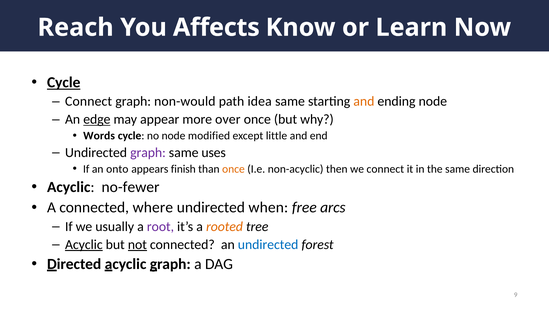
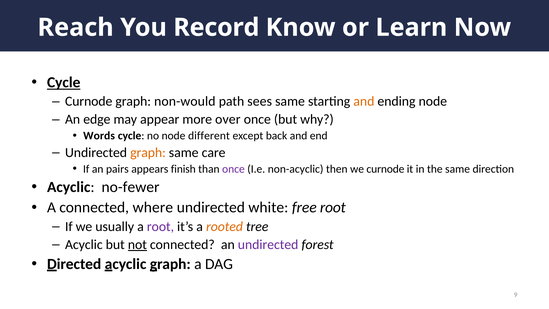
Affects: Affects -> Record
Connect at (89, 101): Connect -> Curnode
idea: idea -> sees
edge underline: present -> none
modified: modified -> different
little: little -> back
graph at (148, 152) colour: purple -> orange
uses: uses -> care
onto: onto -> pairs
once at (233, 169) colour: orange -> purple
we connect: connect -> curnode
when: when -> white
free arcs: arcs -> root
Acyclic at (84, 244) underline: present -> none
undirected at (268, 244) colour: blue -> purple
